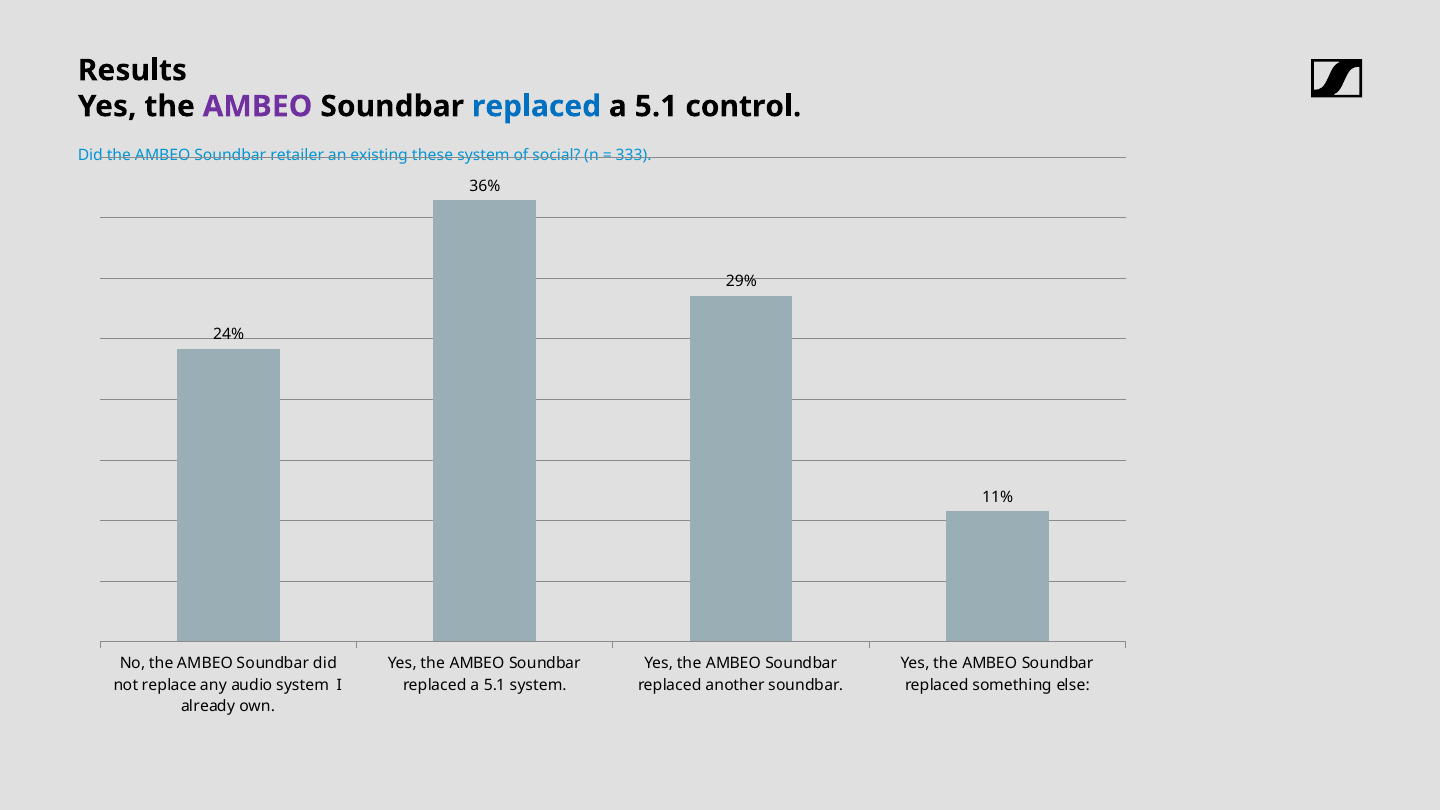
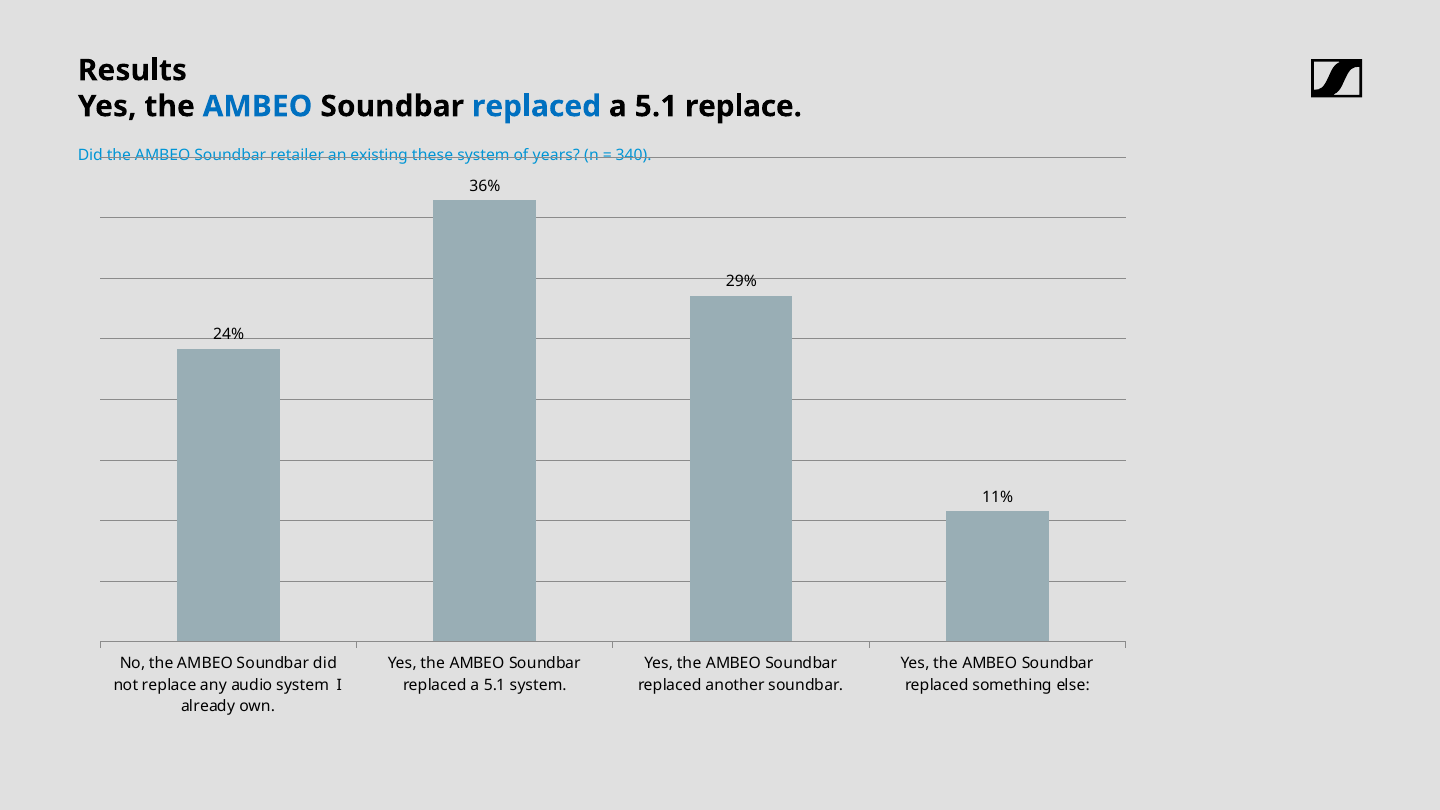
AMBEO at (258, 106) colour: purple -> blue
5.1 control: control -> replace
social: social -> years
333: 333 -> 340
